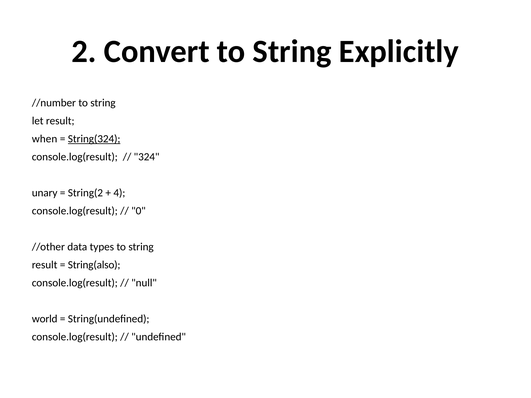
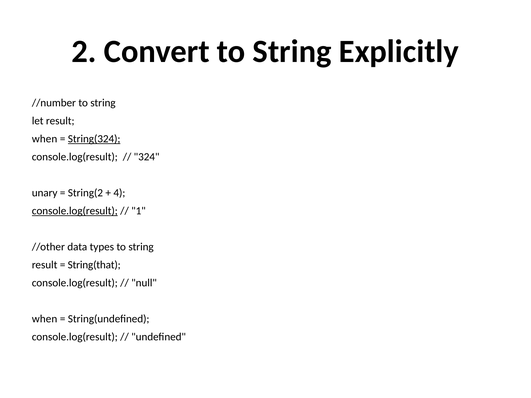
console.log(result at (75, 211) underline: none -> present
0: 0 -> 1
String(also: String(also -> String(that
world at (45, 319): world -> when
